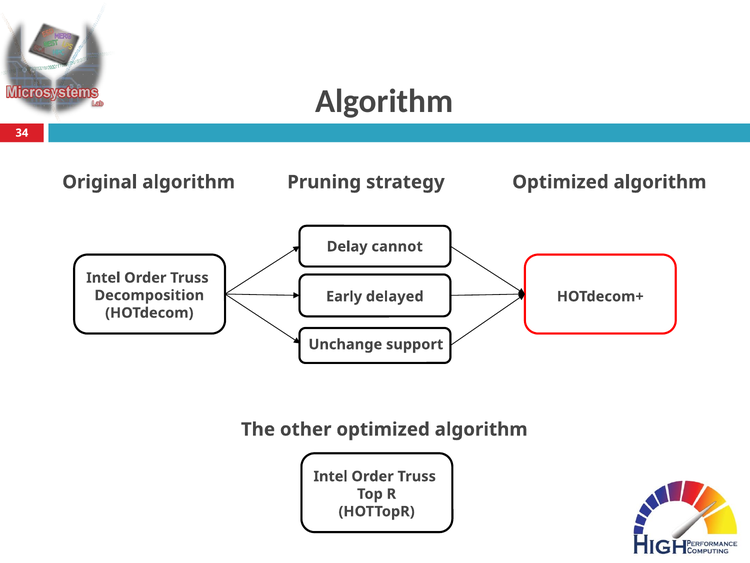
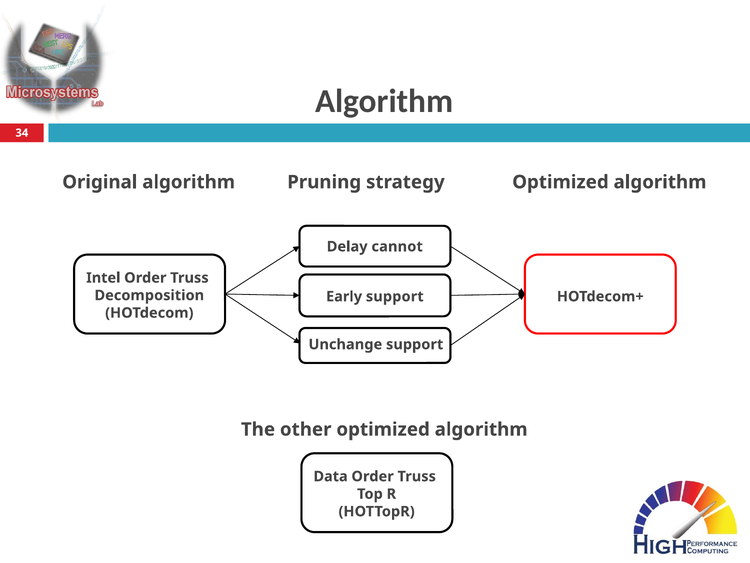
Early delayed: delayed -> support
Intel at (331, 476): Intel -> Data
